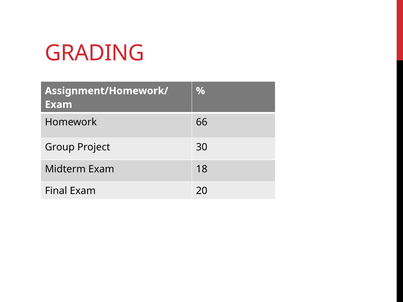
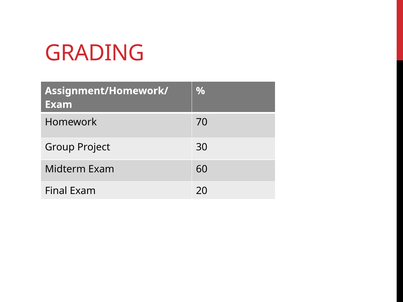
66: 66 -> 70
18: 18 -> 60
